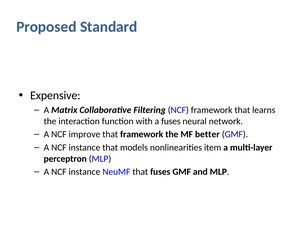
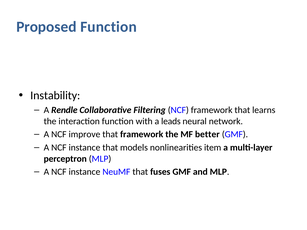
Proposed Standard: Standard -> Function
Expensive: Expensive -> Instability
Matrix: Matrix -> Rendle
a fuses: fuses -> leads
